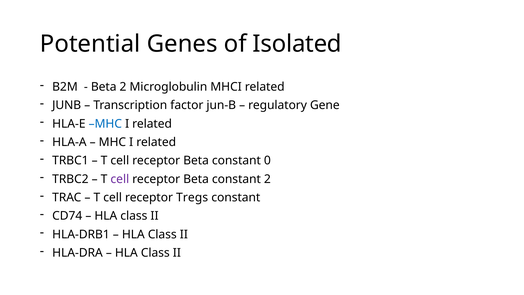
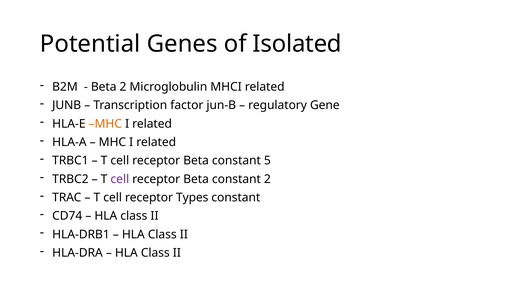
MHC at (105, 124) colour: blue -> orange
0: 0 -> 5
Tregs: Tregs -> Types
